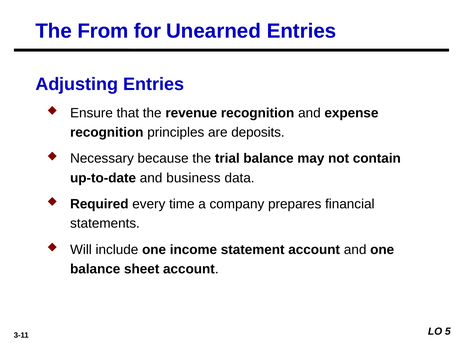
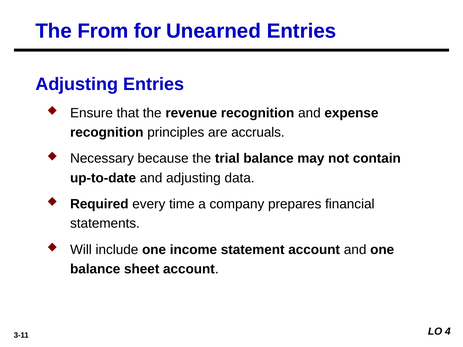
deposits: deposits -> accruals
and business: business -> adjusting
5: 5 -> 4
